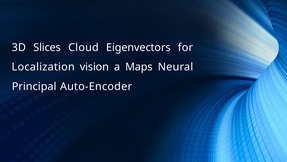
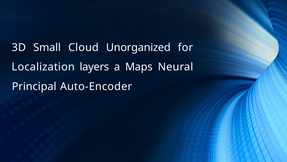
Slices: Slices -> Small
Eigenvectors: Eigenvectors -> Unorganized
vision: vision -> layers
